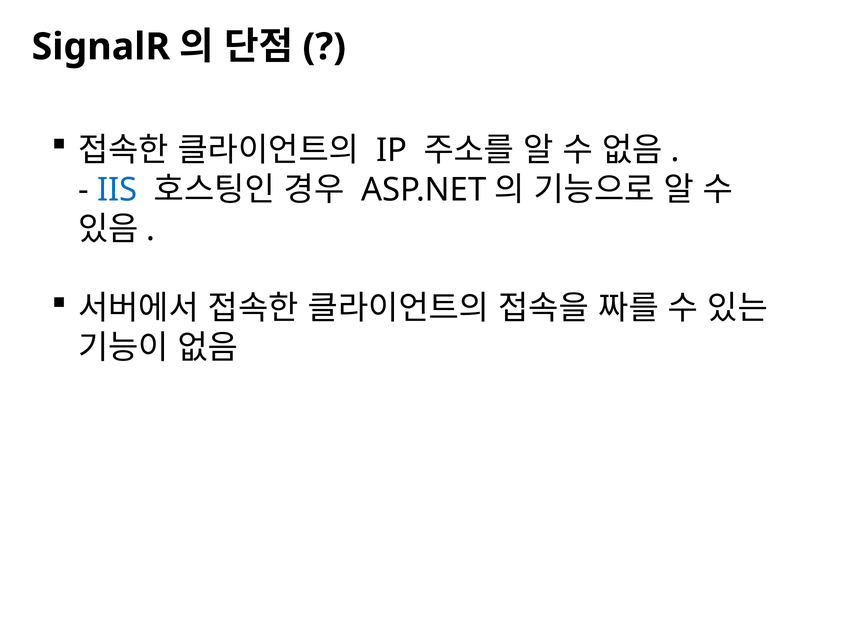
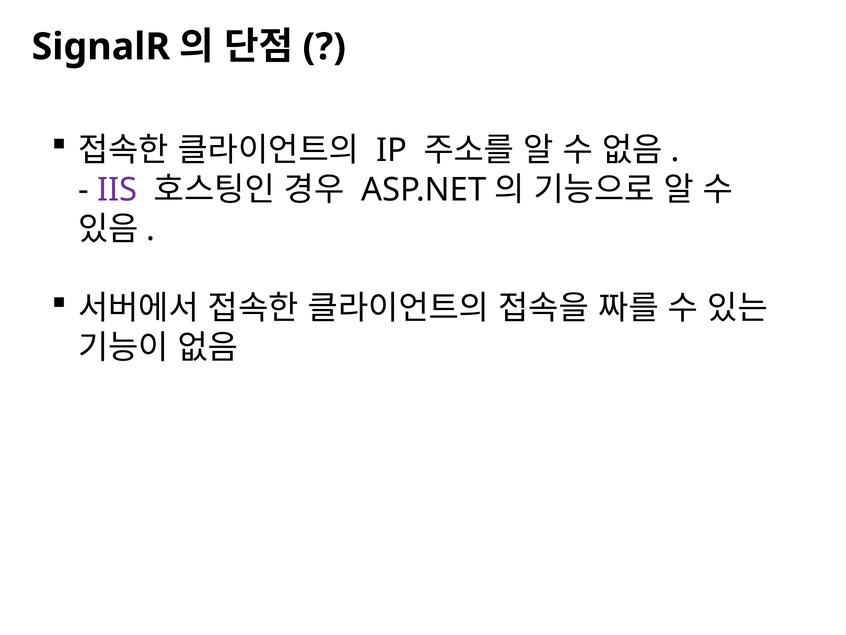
IIS colour: blue -> purple
